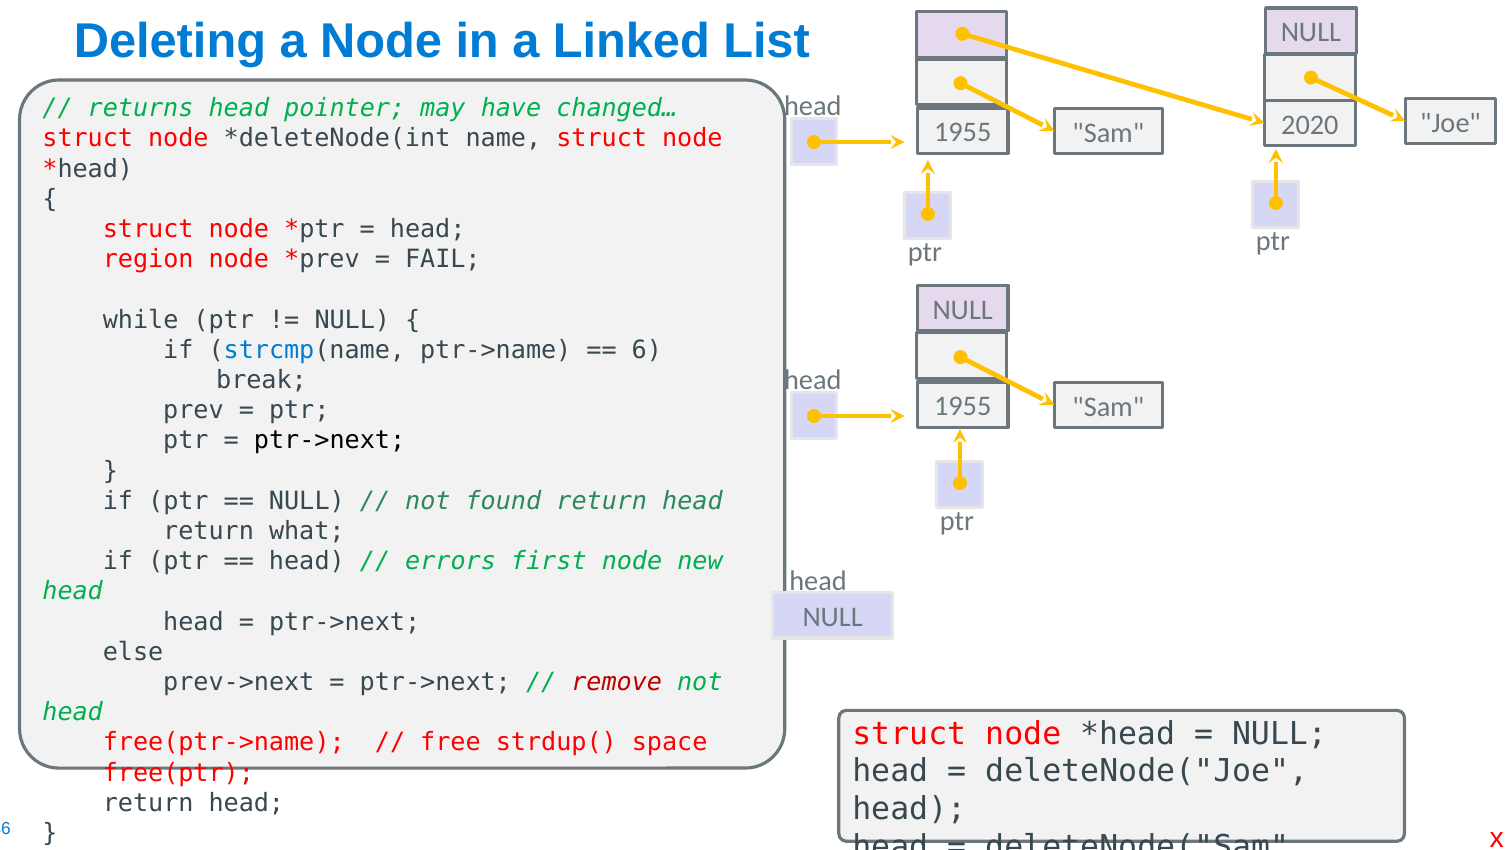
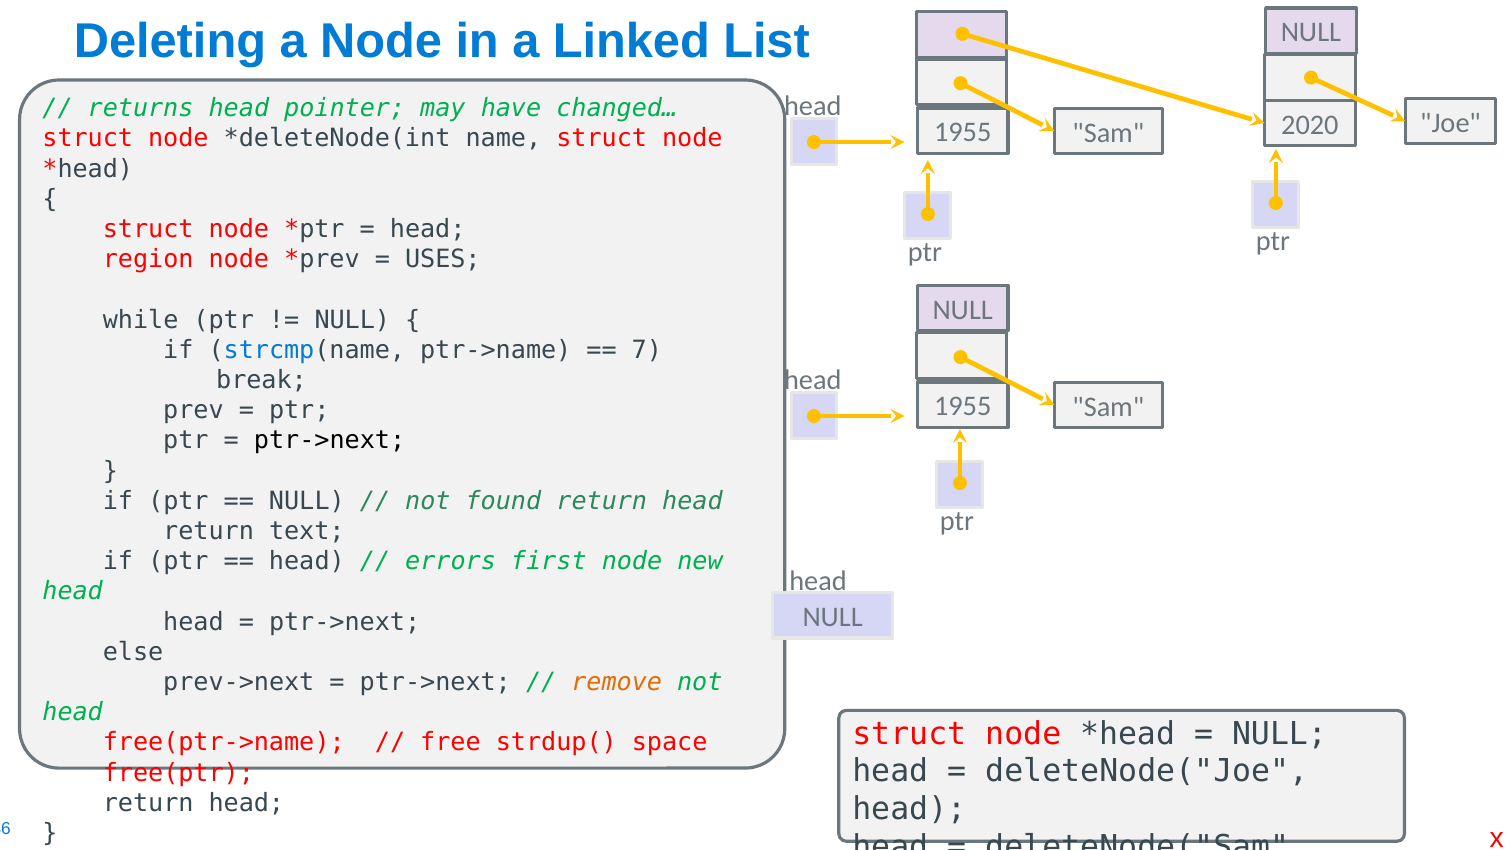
FAIL: FAIL -> USES
6: 6 -> 7
what: what -> text
remove colour: red -> orange
